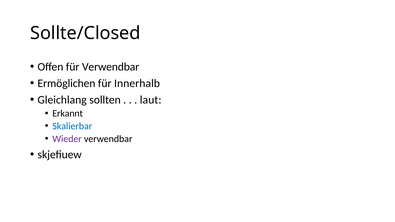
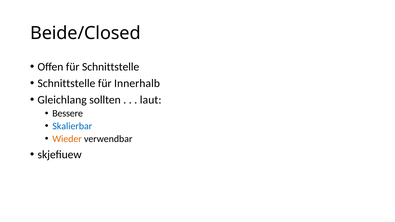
Sollte/Closed: Sollte/Closed -> Beide/Closed
für Verwendbar: Verwendbar -> Schnittstelle
Ermöglichen at (66, 83): Ermöglichen -> Schnittstelle
Erkannt: Erkannt -> Bessere
Wieder colour: purple -> orange
